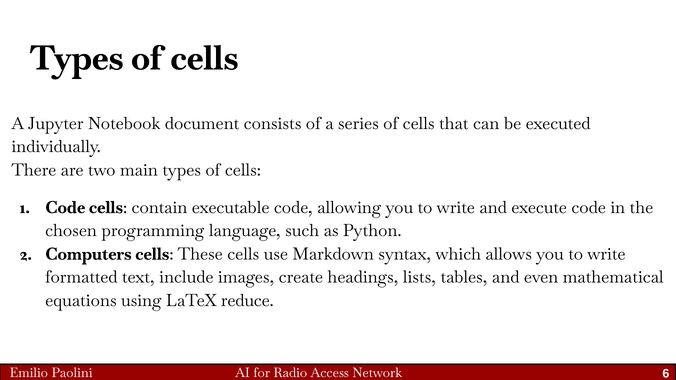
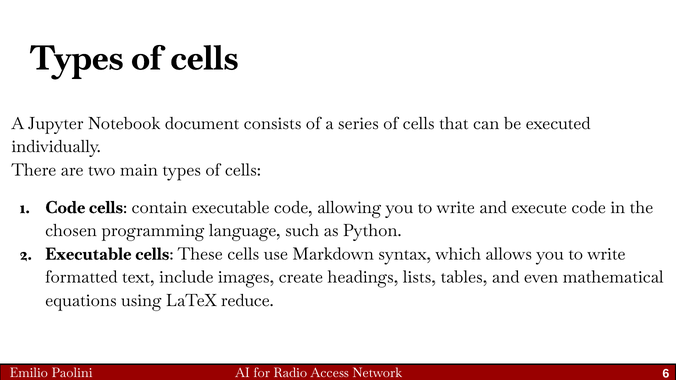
Computers at (88, 254): Computers -> Executable
